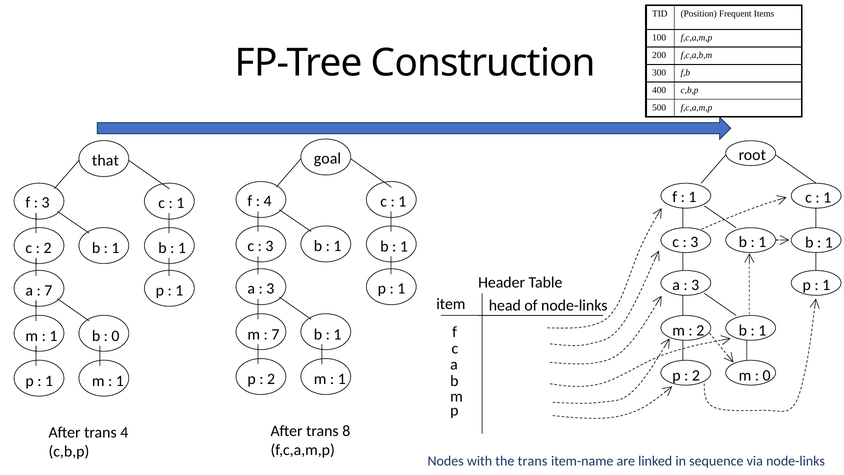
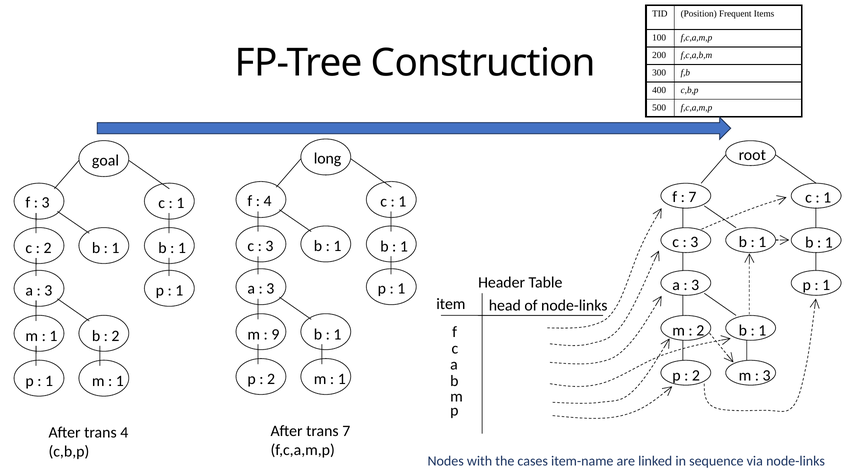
goal: goal -> long
that: that -> goal
1 at (692, 197): 1 -> 7
7 at (48, 290): 7 -> 3
7 at (275, 334): 7 -> 9
0 at (115, 336): 0 -> 2
0 at (767, 375): 0 -> 3
trans 8: 8 -> 7
the trans: trans -> cases
